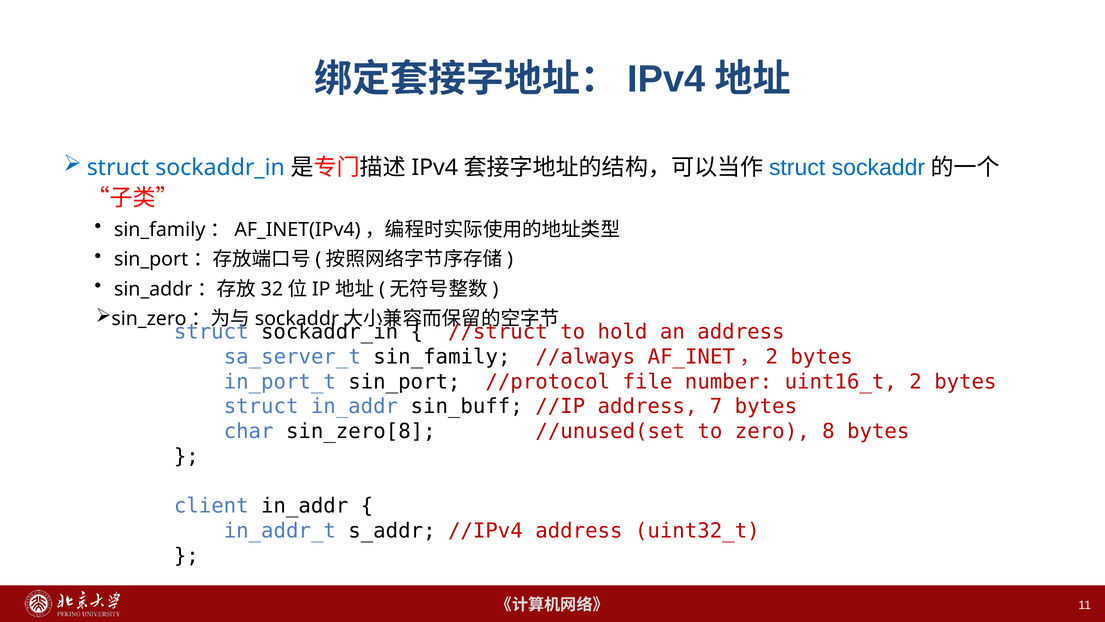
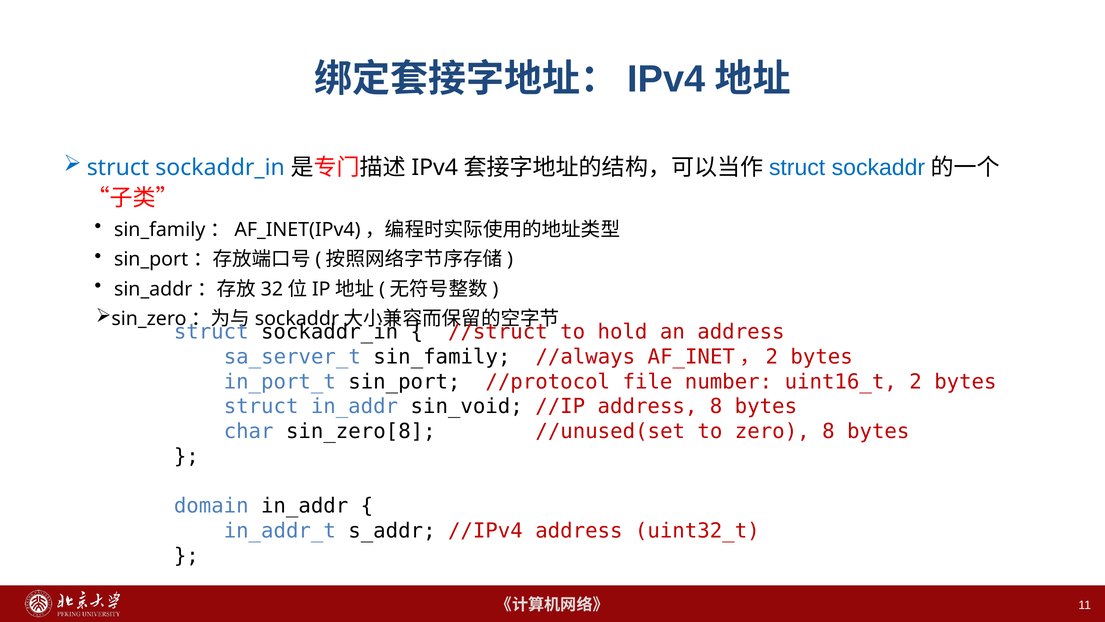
sin_buff: sin_buff -> sin_void
address 7: 7 -> 8
client: client -> domain
